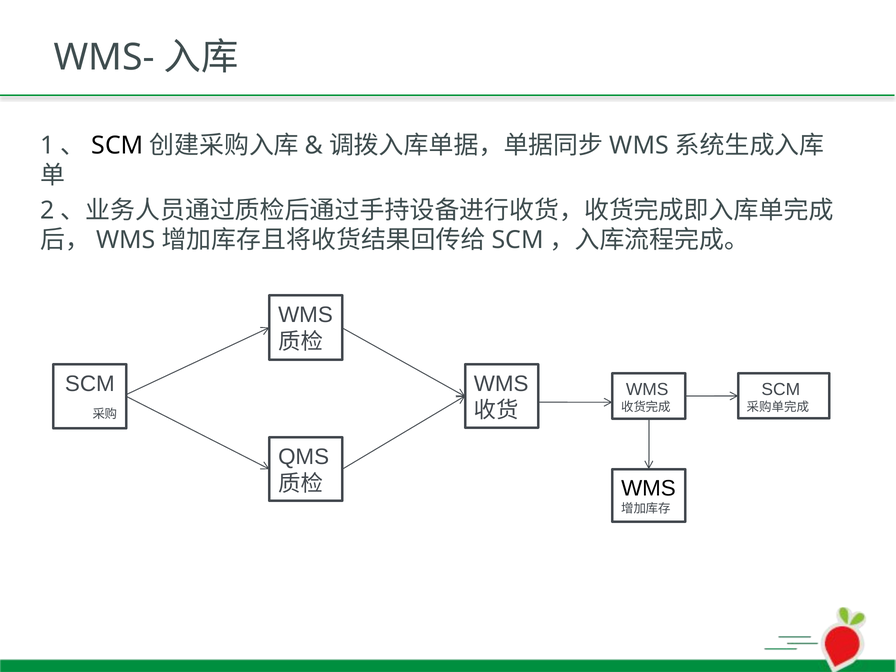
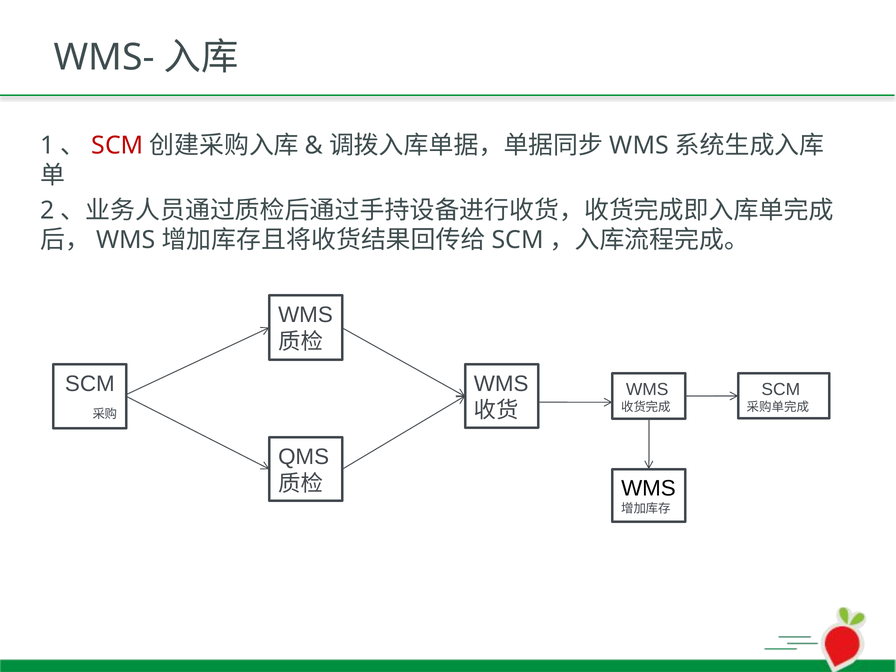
SCM at (117, 146) colour: black -> red
